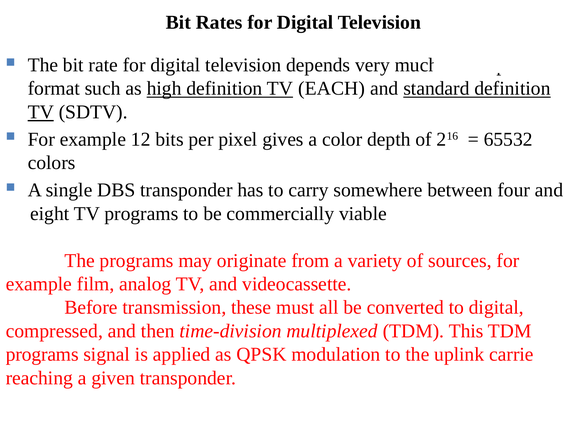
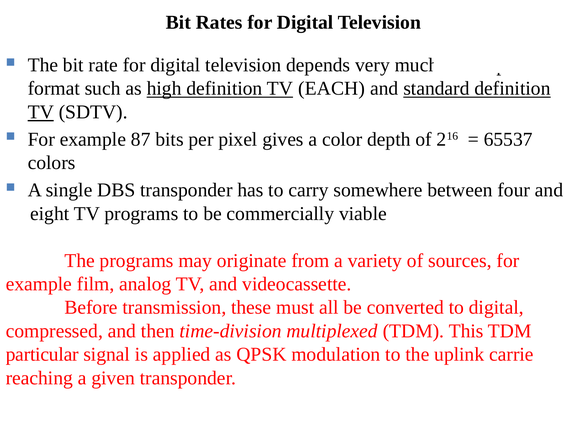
12: 12 -> 87
65532: 65532 -> 65537
programs at (42, 355): programs -> particular
